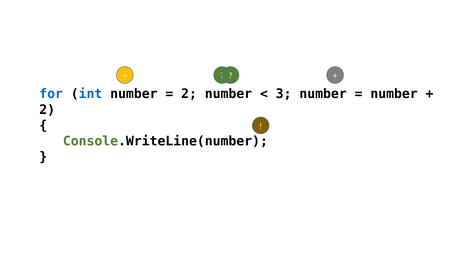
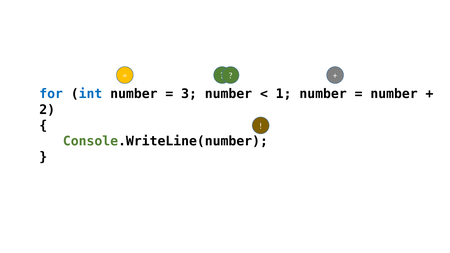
2 at (189, 94): 2 -> 3
3: 3 -> 1
